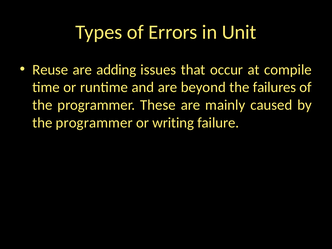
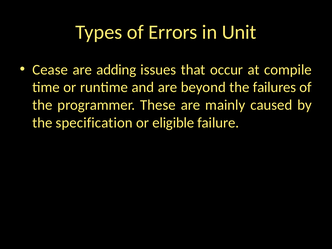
Reuse: Reuse -> Cease
programmer at (94, 123): programmer -> specification
writing: writing -> eligible
